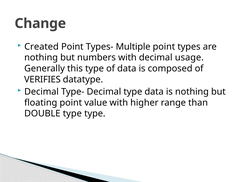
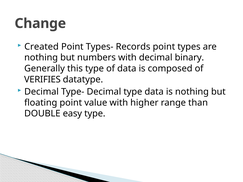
Multiple: Multiple -> Records
usage: usage -> binary
DOUBLE type: type -> easy
